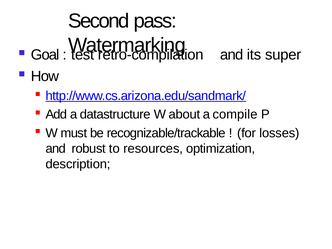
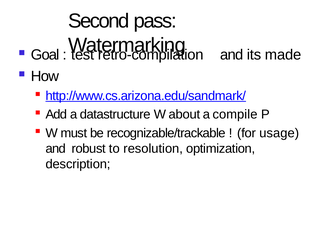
super: super -> made
losses: losses -> usage
resources: resources -> resolution
